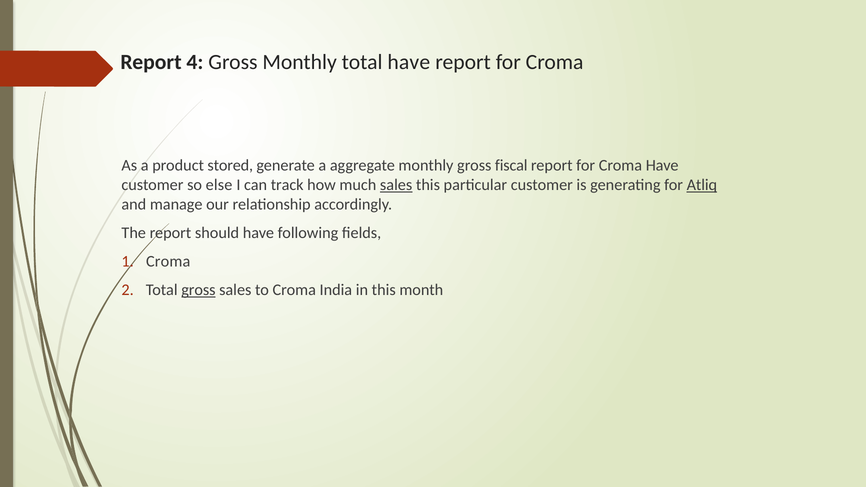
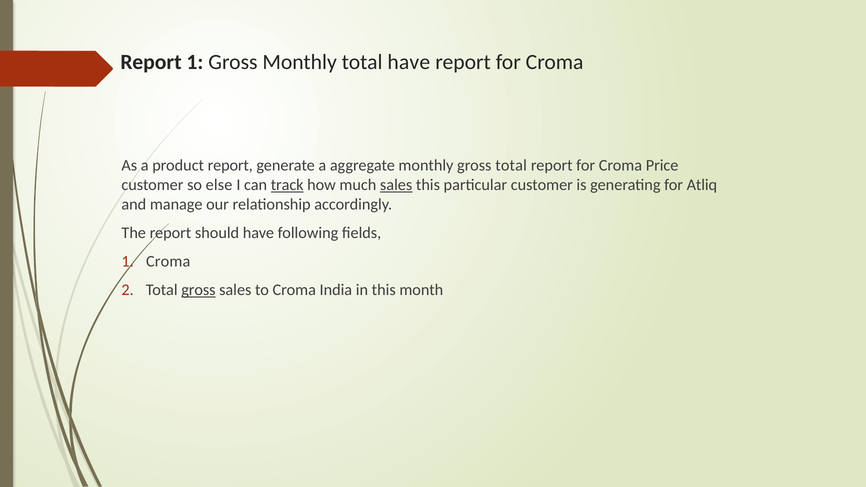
Report 4: 4 -> 1
product stored: stored -> report
gross fiscal: fiscal -> total
Croma Have: Have -> Price
track underline: none -> present
Atliq underline: present -> none
